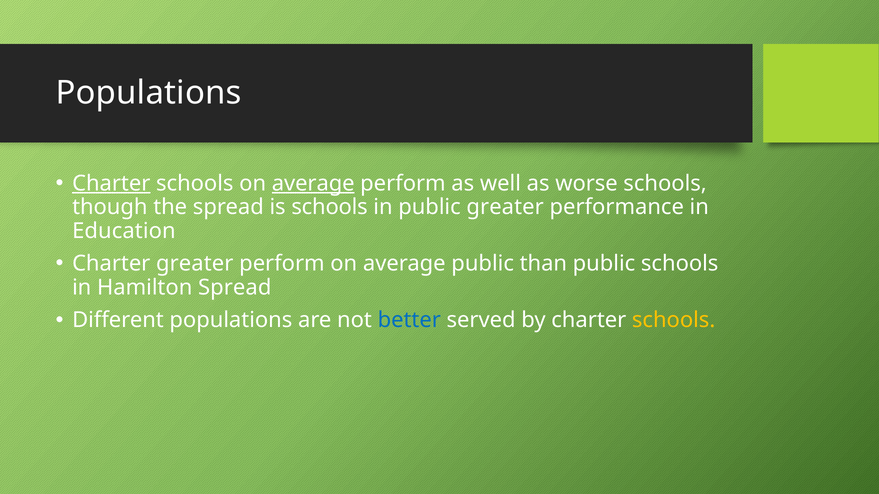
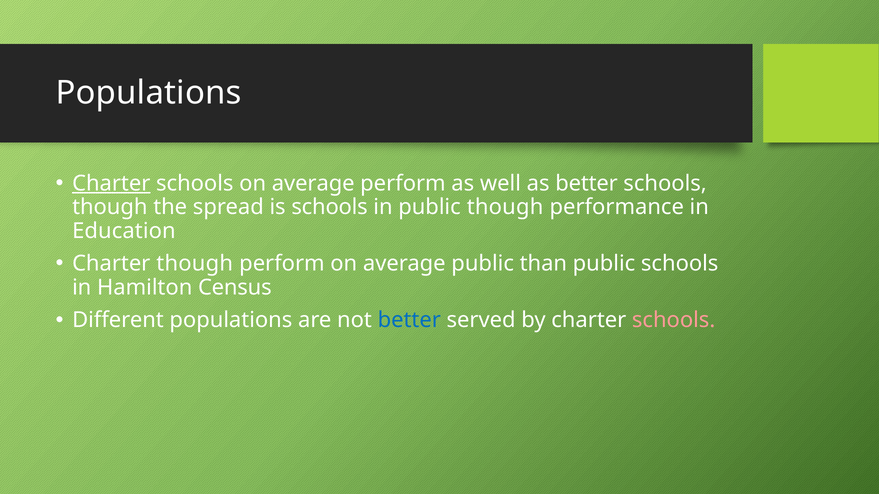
average at (313, 184) underline: present -> none
as worse: worse -> better
public greater: greater -> though
Charter greater: greater -> though
Hamilton Spread: Spread -> Census
schools at (674, 320) colour: yellow -> pink
